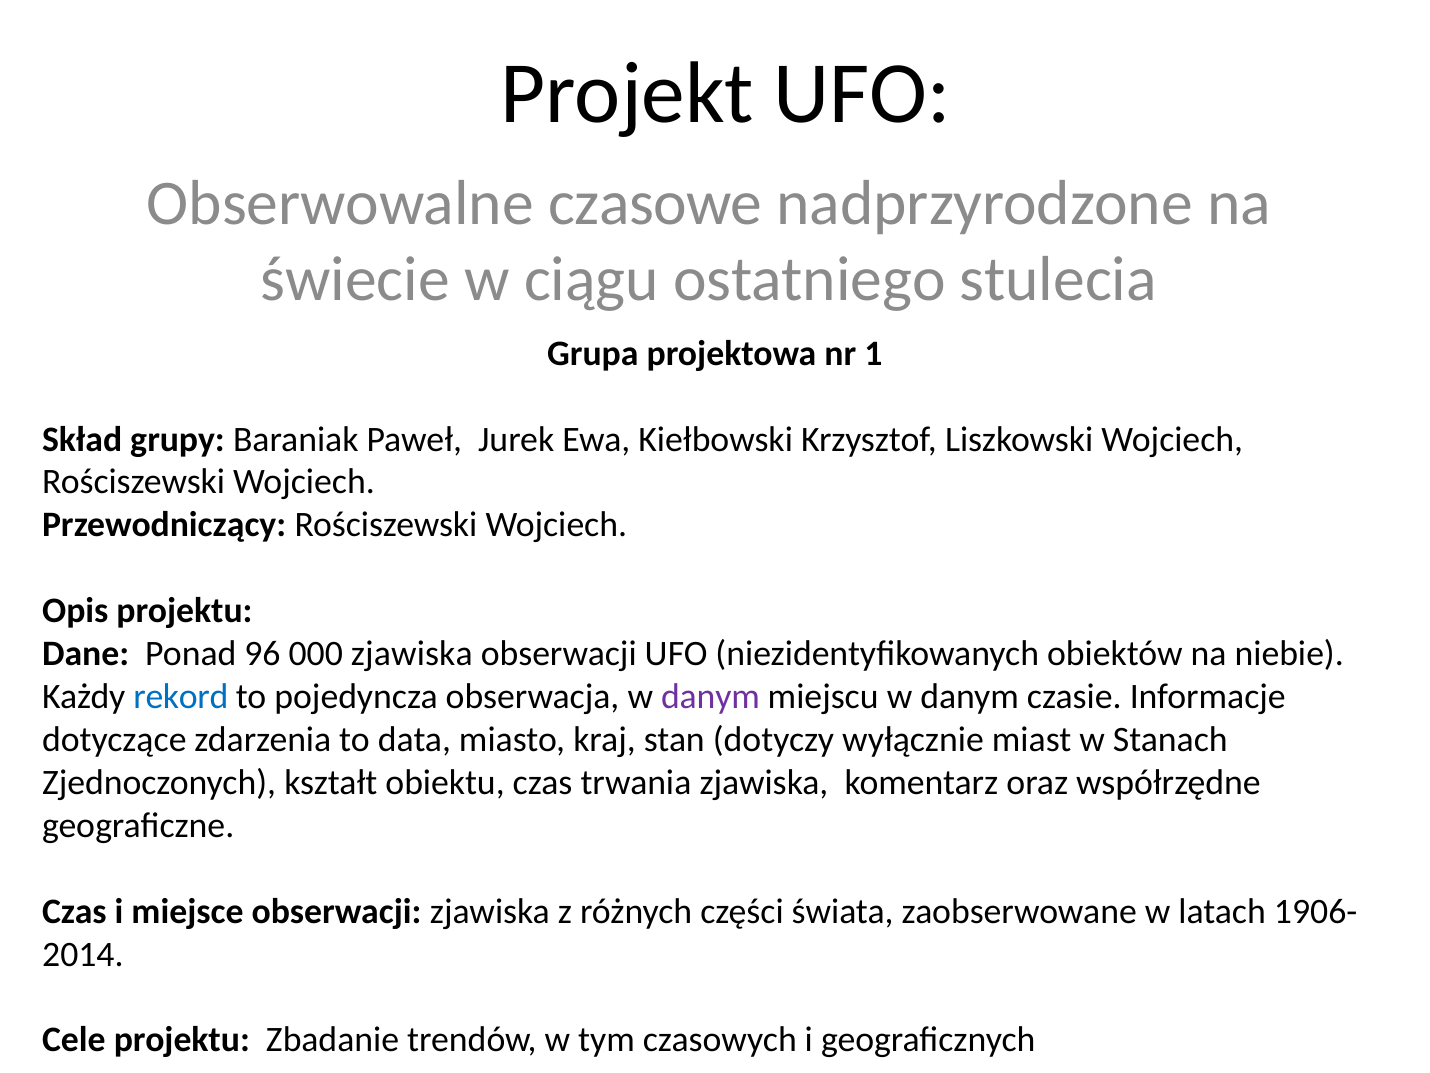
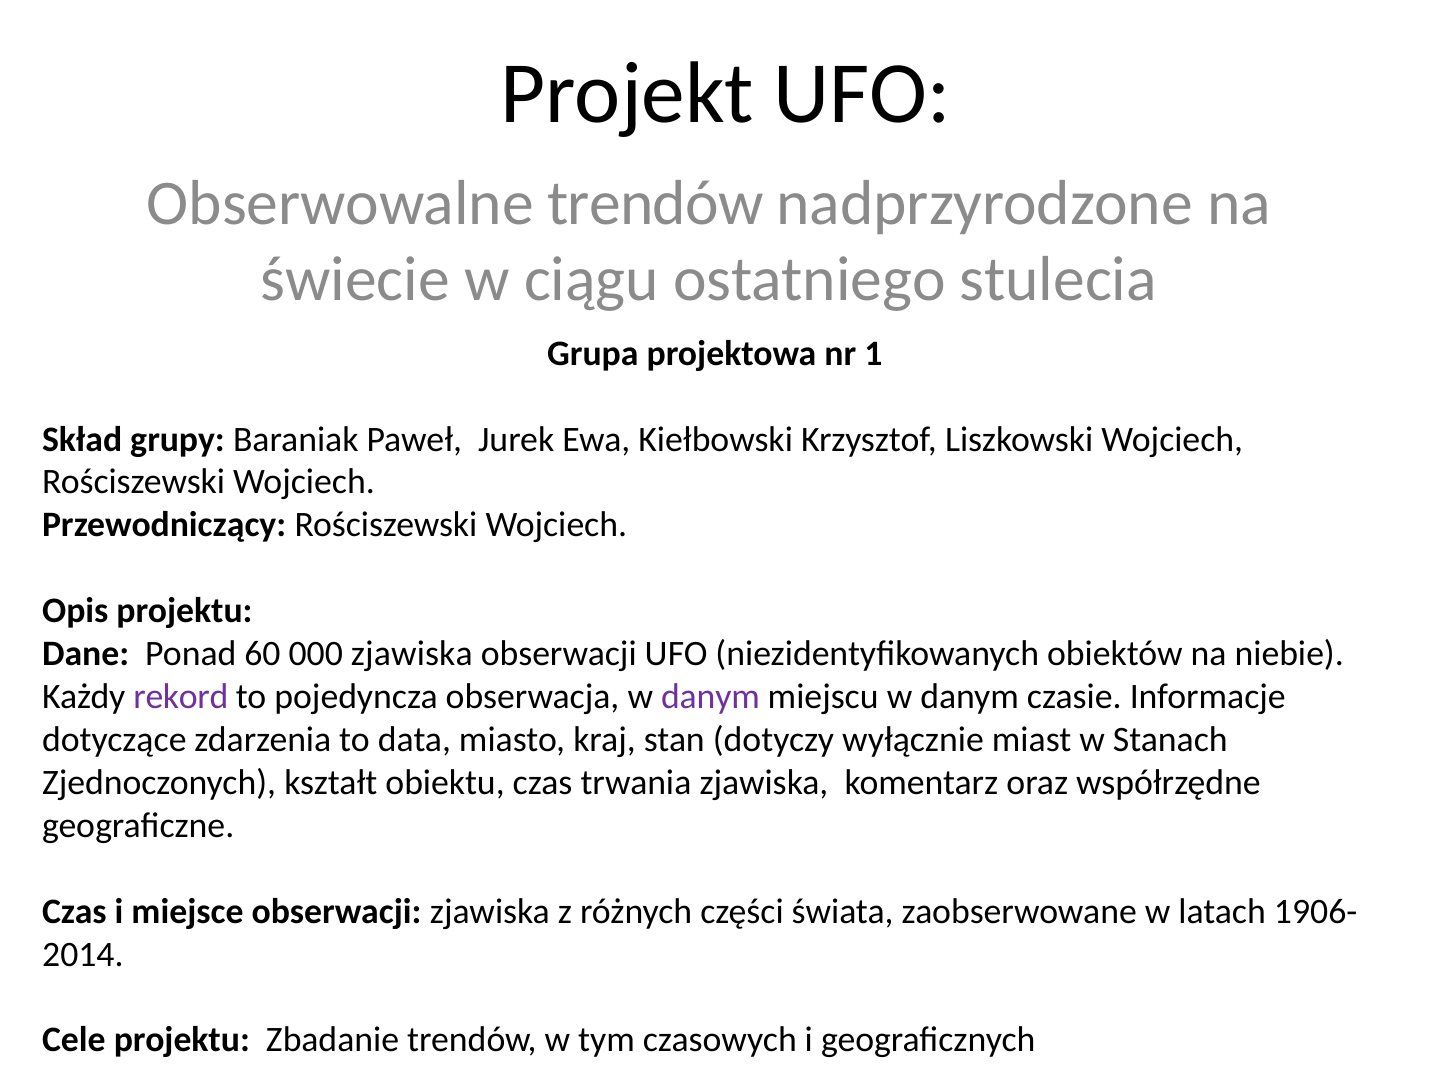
Obserwowalne czasowe: czasowe -> trendów
96: 96 -> 60
rekord colour: blue -> purple
